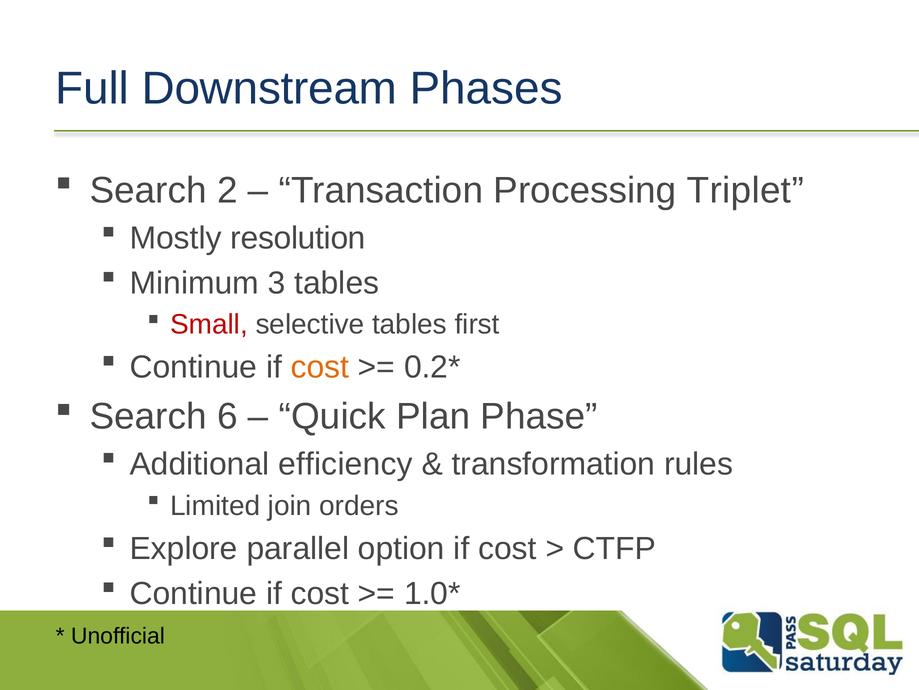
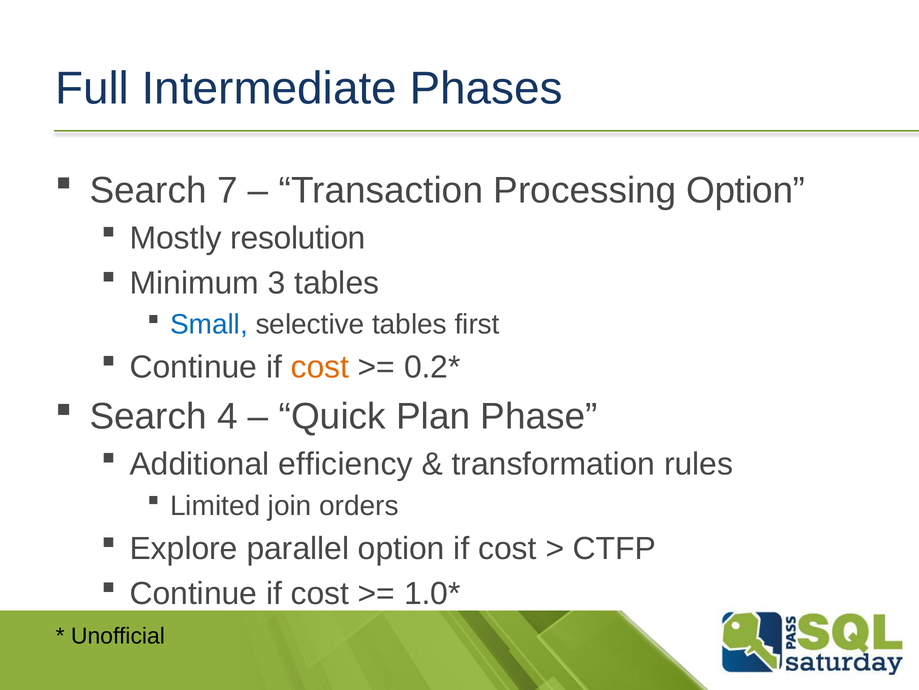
Downstream: Downstream -> Intermediate
2: 2 -> 7
Processing Triplet: Triplet -> Option
Small colour: red -> blue
6: 6 -> 4
